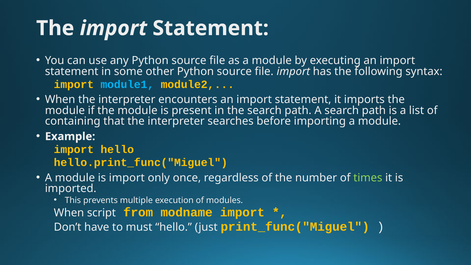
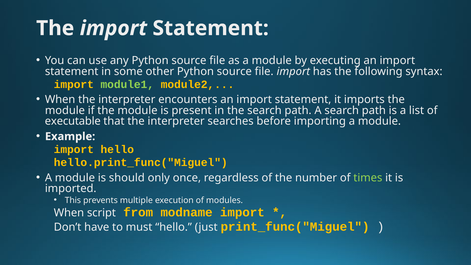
module1 colour: light blue -> light green
containing: containing -> executable
is import: import -> should
